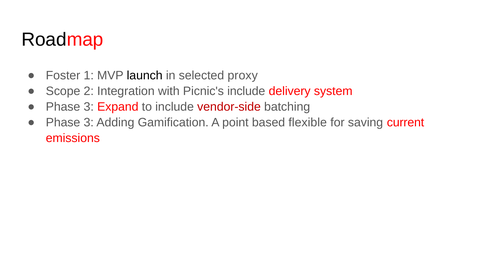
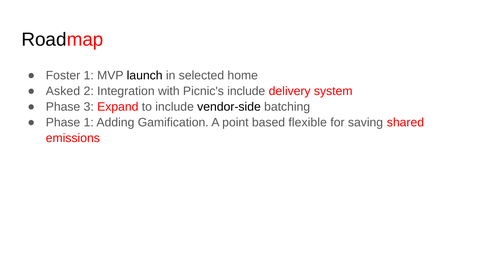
proxy: proxy -> home
Scope: Scope -> Asked
vendor-side colour: red -> black
3 at (89, 122): 3 -> 1
current: current -> shared
